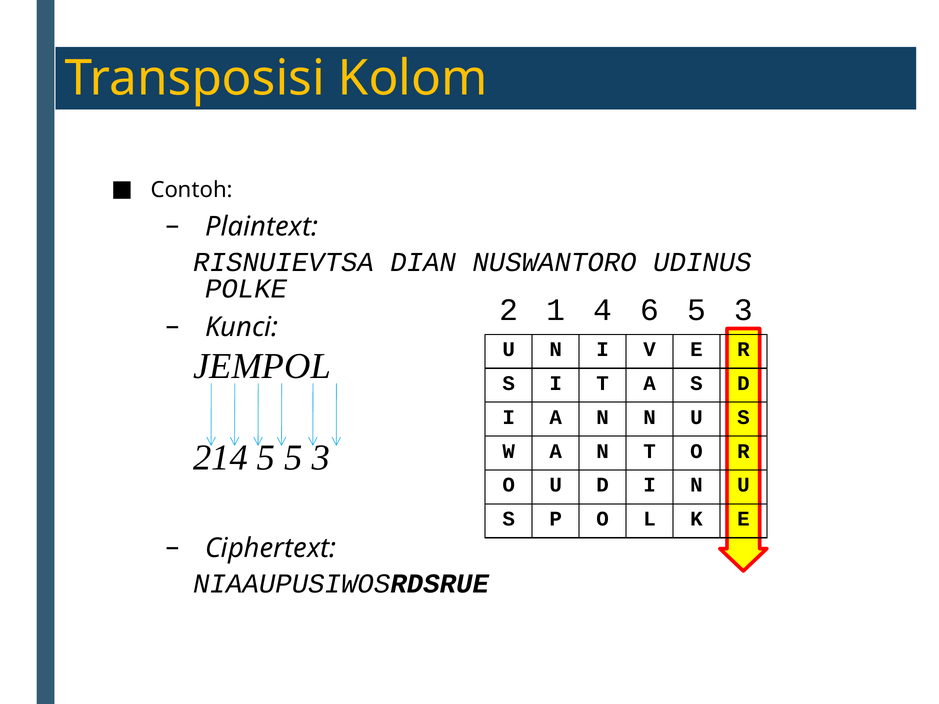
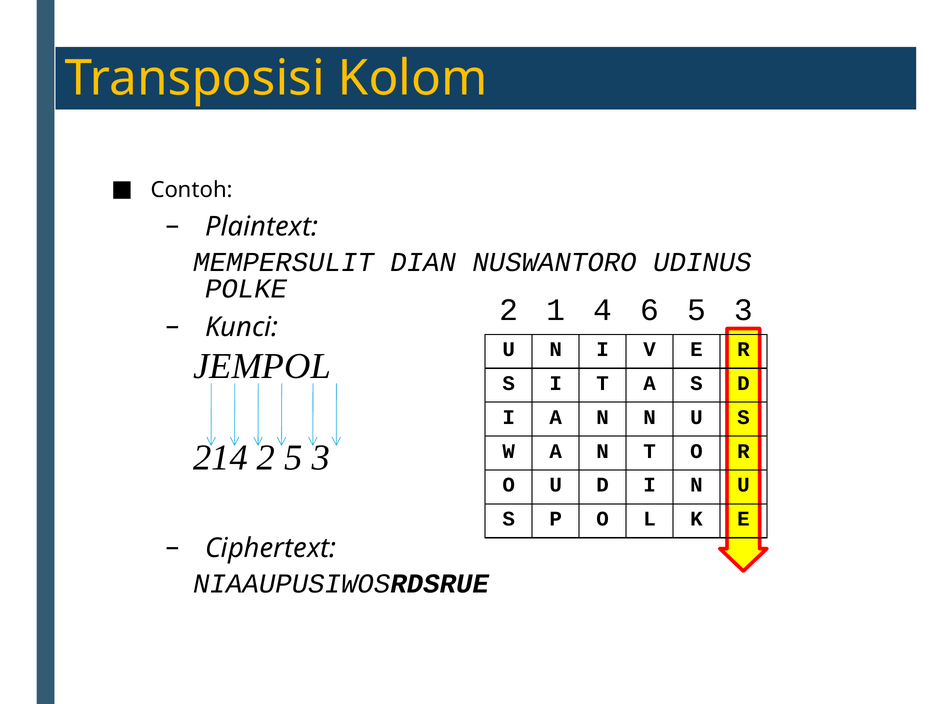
RISNUIEVTSA: RISNUIEVTSA -> MEMPERSULIT
214 5: 5 -> 2
